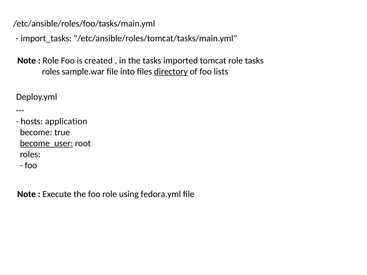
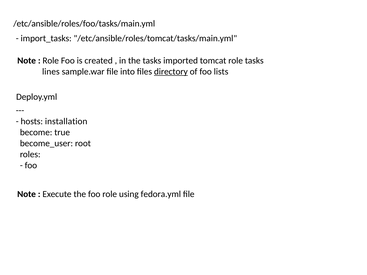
roles at (51, 72): roles -> lines
application: application -> installation
become_user underline: present -> none
